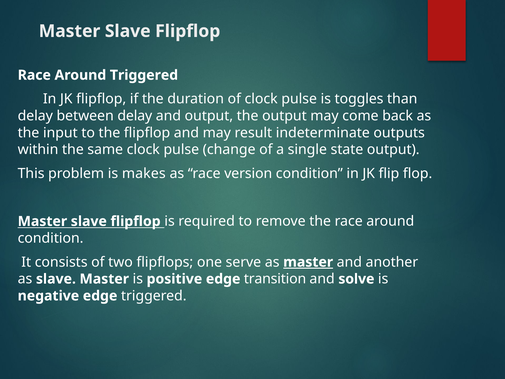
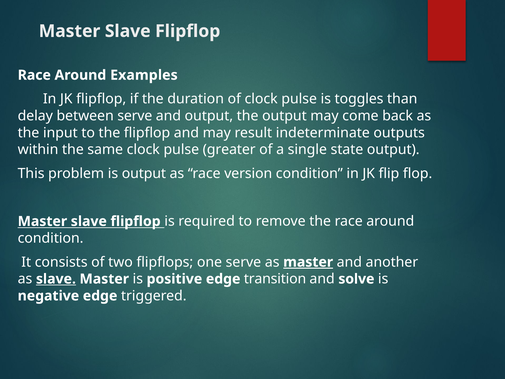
Around Triggered: Triggered -> Examples
between delay: delay -> serve
change: change -> greater
is makes: makes -> output
slave at (56, 279) underline: none -> present
